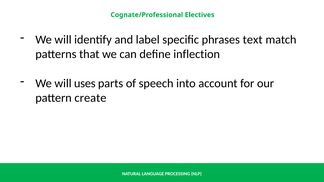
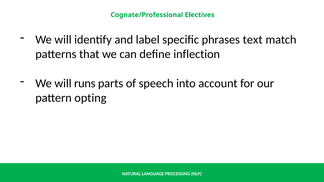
uses: uses -> runs
create: create -> opting
